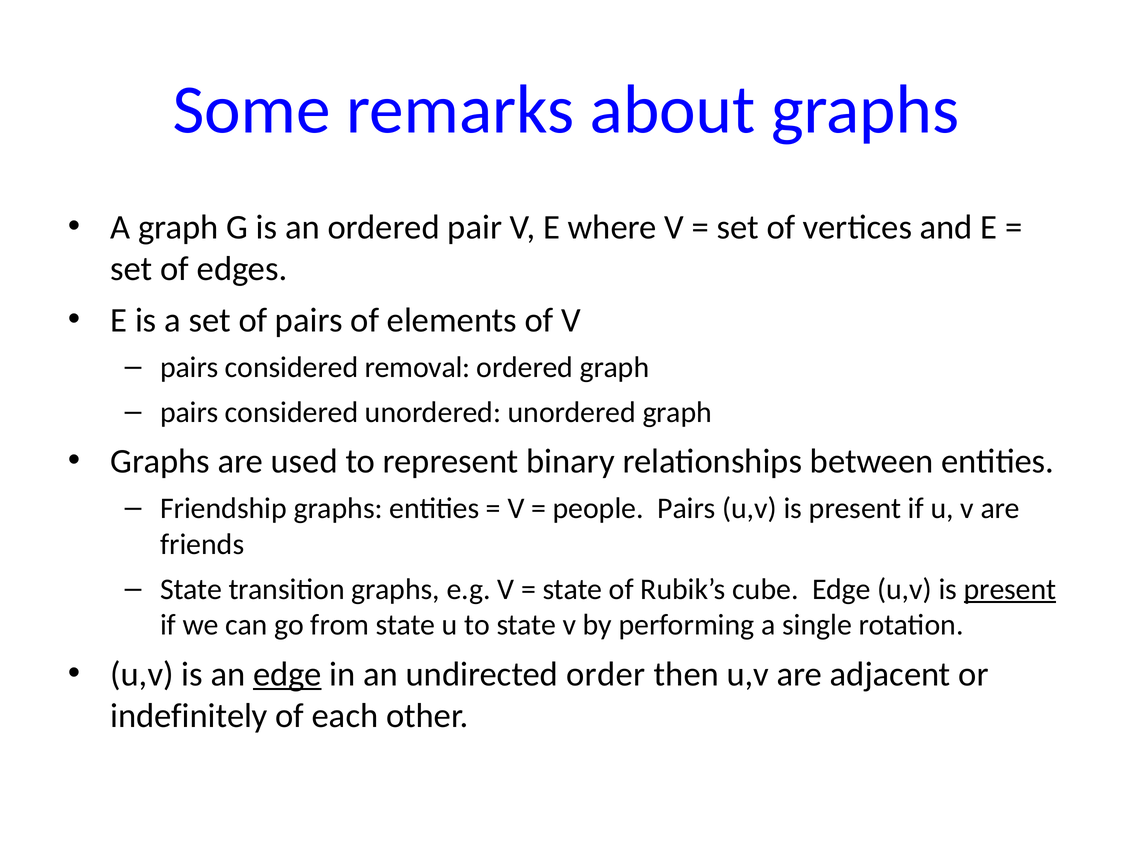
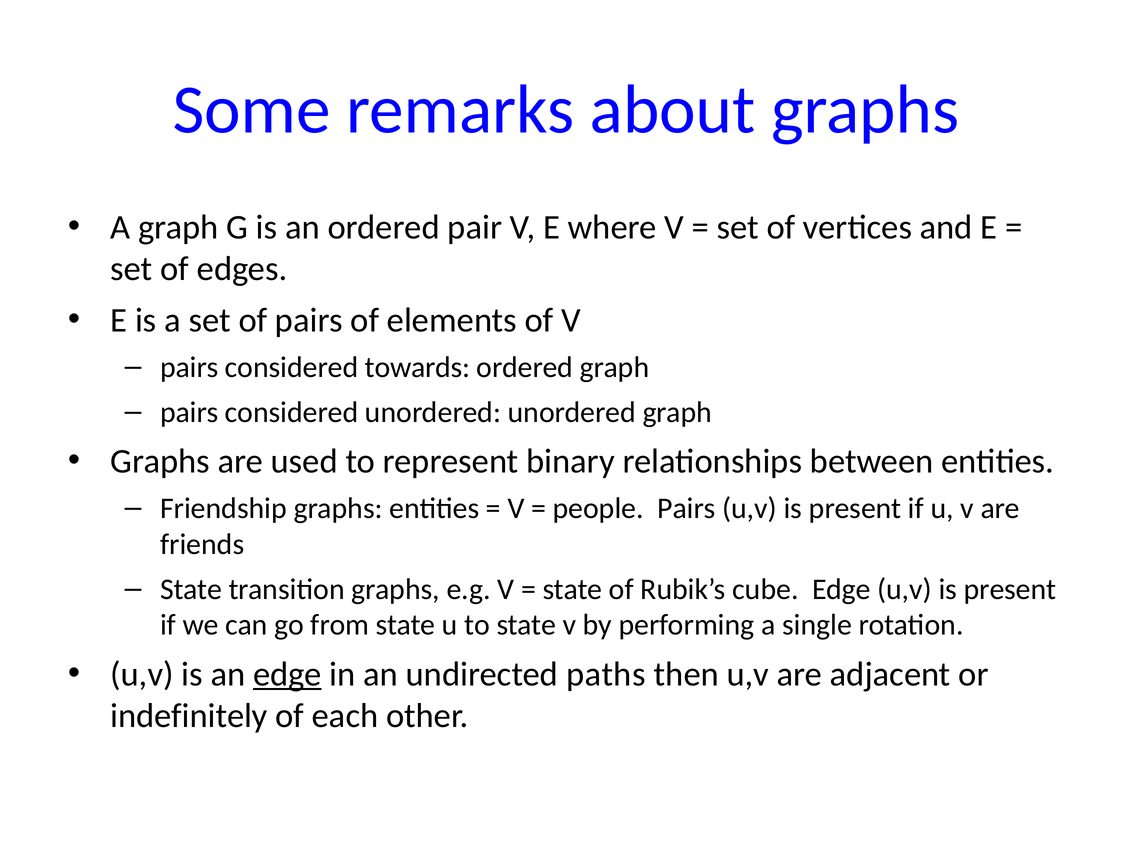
removal: removal -> towards
present at (1010, 589) underline: present -> none
order: order -> paths
